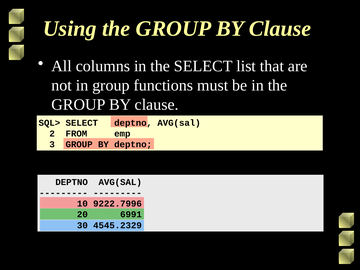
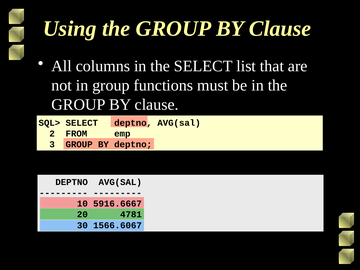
9222.7996: 9222.7996 -> 5916.6667
6991: 6991 -> 4781
4545.2329: 4545.2329 -> 1566.6067
